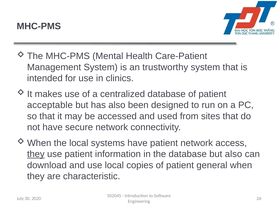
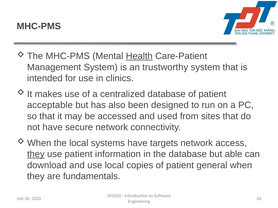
Health underline: none -> present
have patient: patient -> targets
but also: also -> able
characteristic: characteristic -> fundamentals
